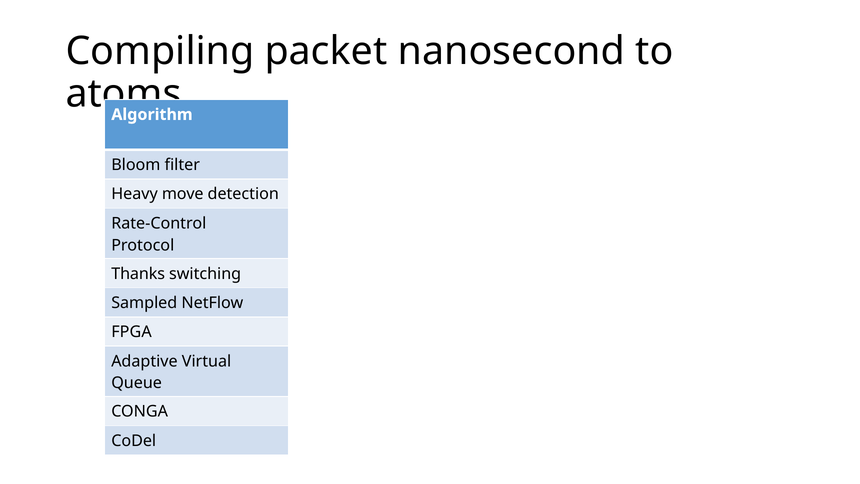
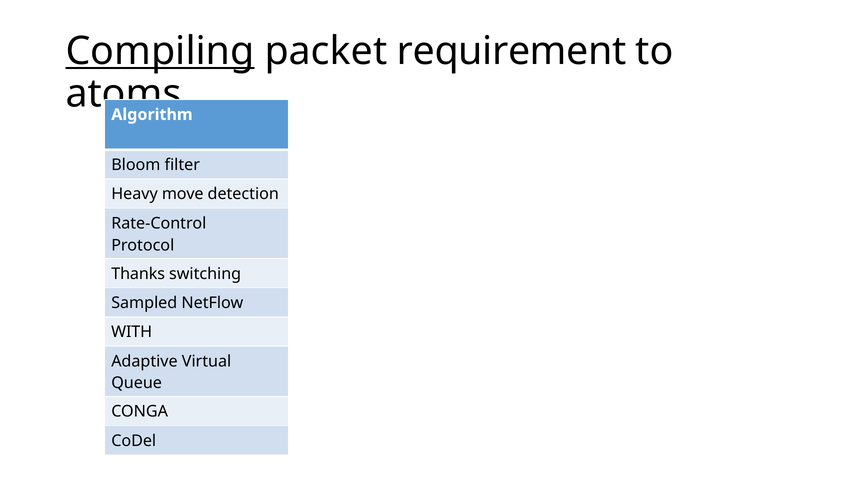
Compiling underline: none -> present
nanosecond: nanosecond -> requirement
FPGA: FPGA -> WITH
